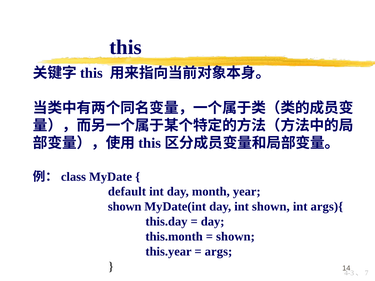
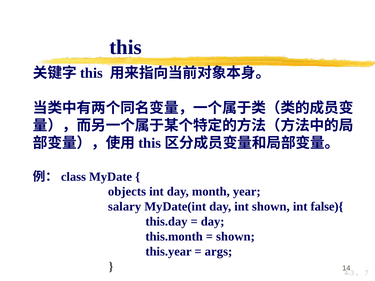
default: default -> objects
shown at (125, 207): shown -> salary
args){: args){ -> false){
